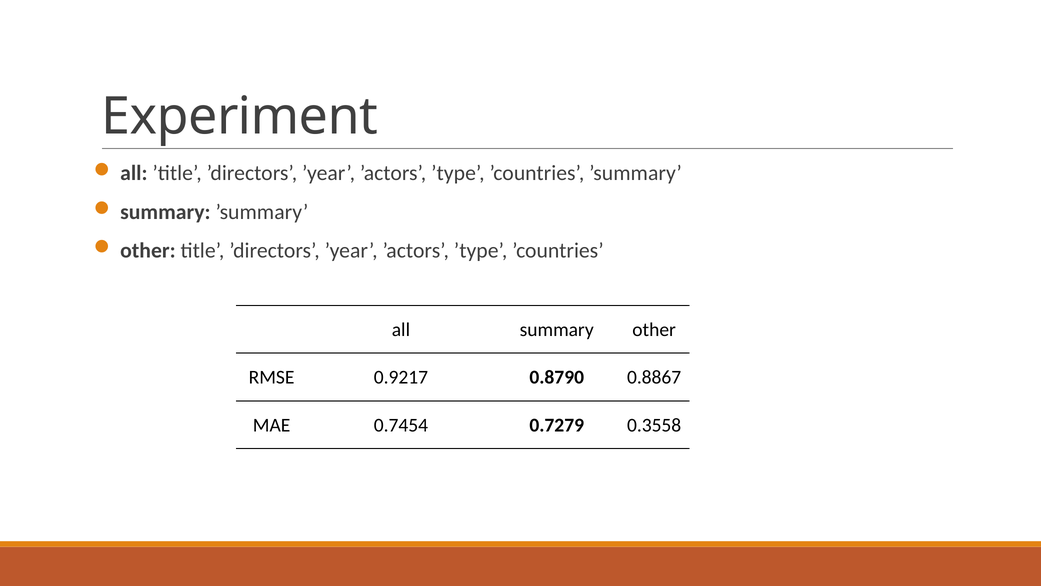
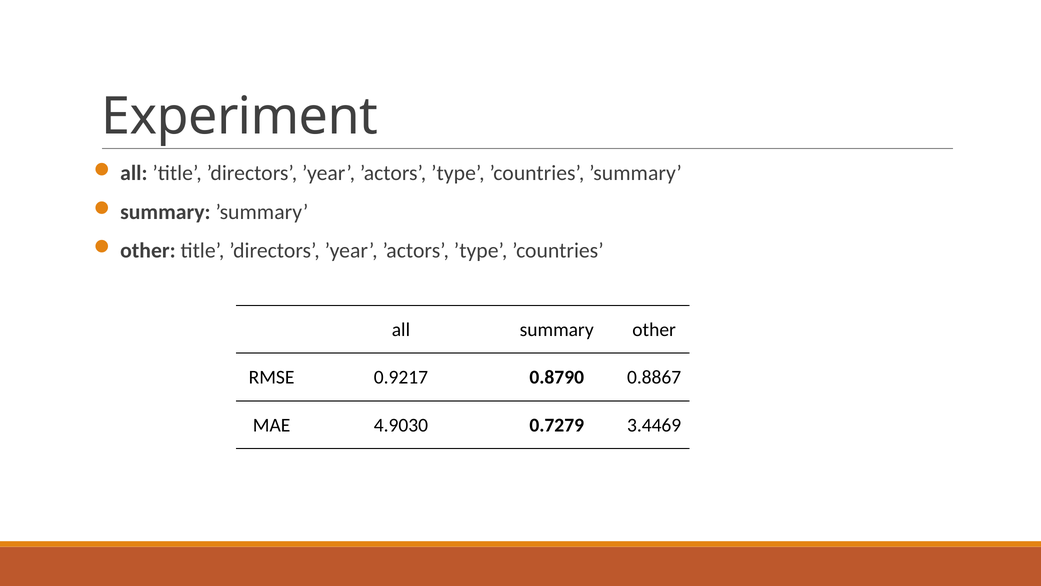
0.7454: 0.7454 -> 4.9030
0.3558: 0.3558 -> 3.4469
